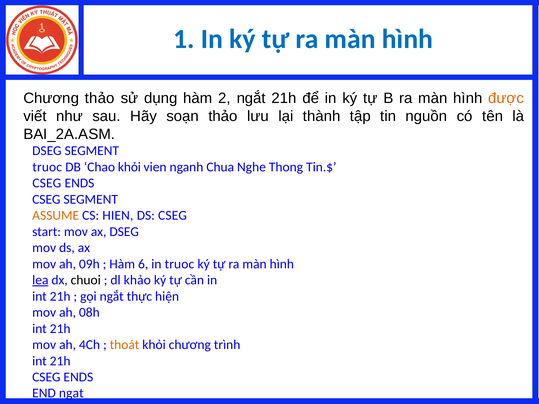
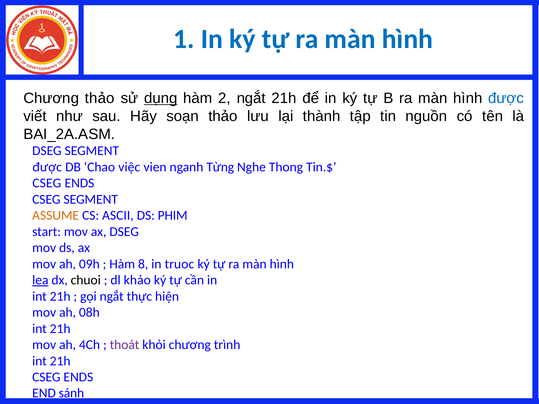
dụng underline: none -> present
được at (506, 98) colour: orange -> blue
truoc at (47, 167): truoc -> được
Chao khỏi: khỏi -> việc
Chua: Chua -> Từng
HIEN: HIEN -> ASCII
DS CSEG: CSEG -> PHIM
6: 6 -> 8
thoát colour: orange -> purple
ngat: ngat -> sánh
